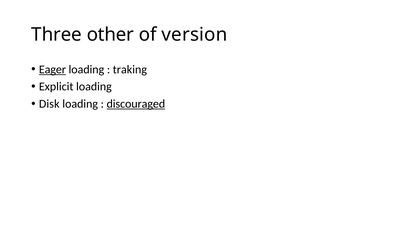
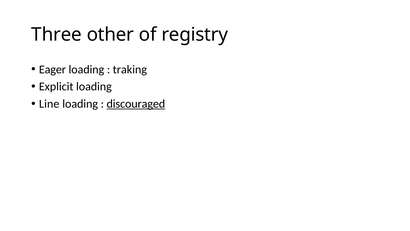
version: version -> registry
Eager underline: present -> none
Disk: Disk -> Line
